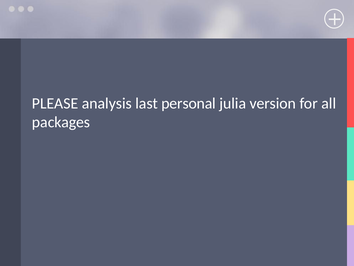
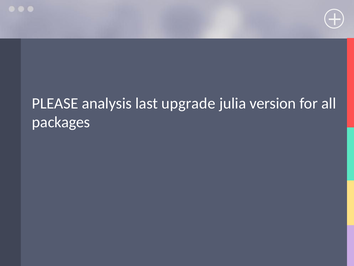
personal: personal -> upgrade
